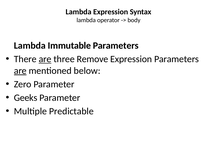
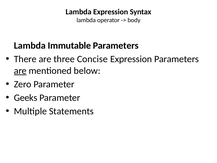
are at (45, 59) underline: present -> none
Remove: Remove -> Concise
Predictable: Predictable -> Statements
